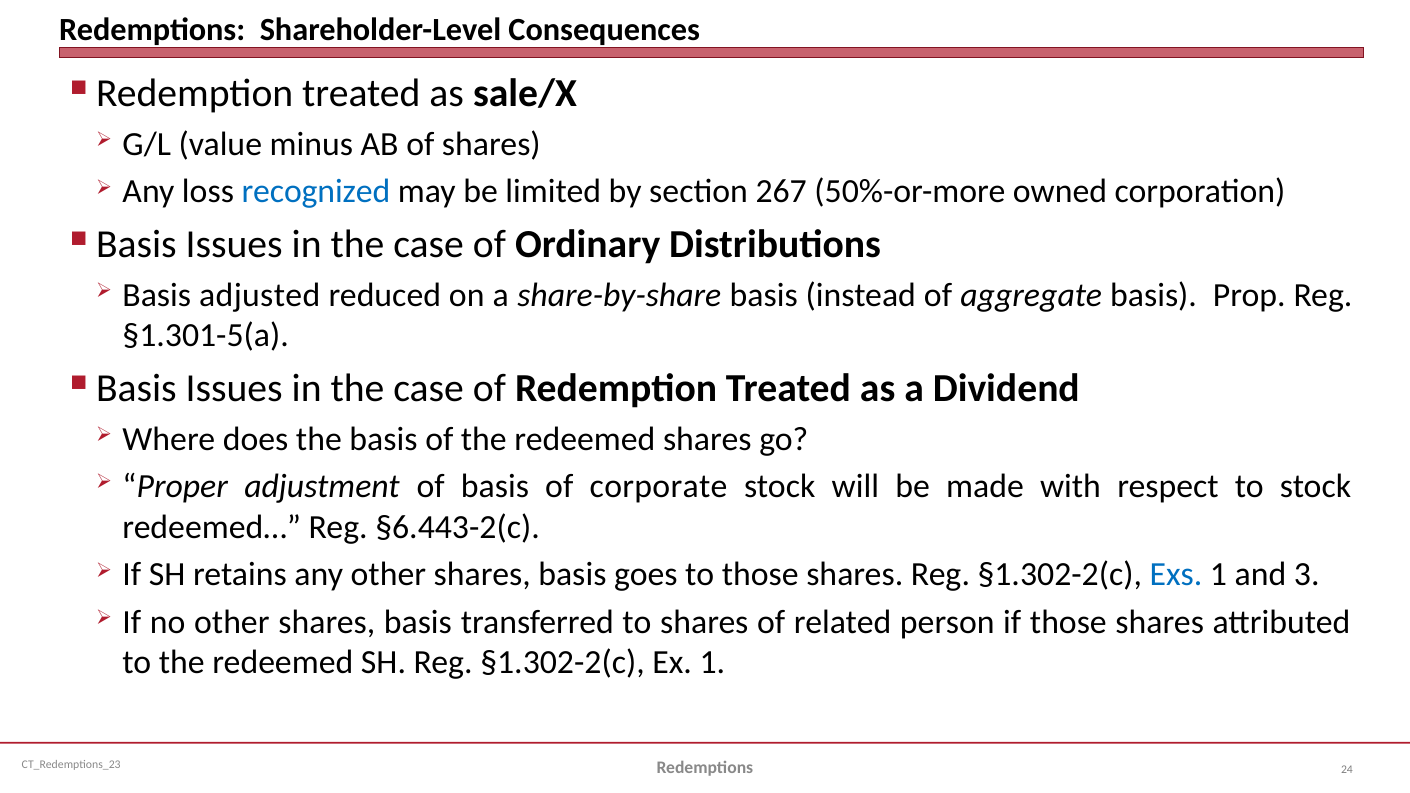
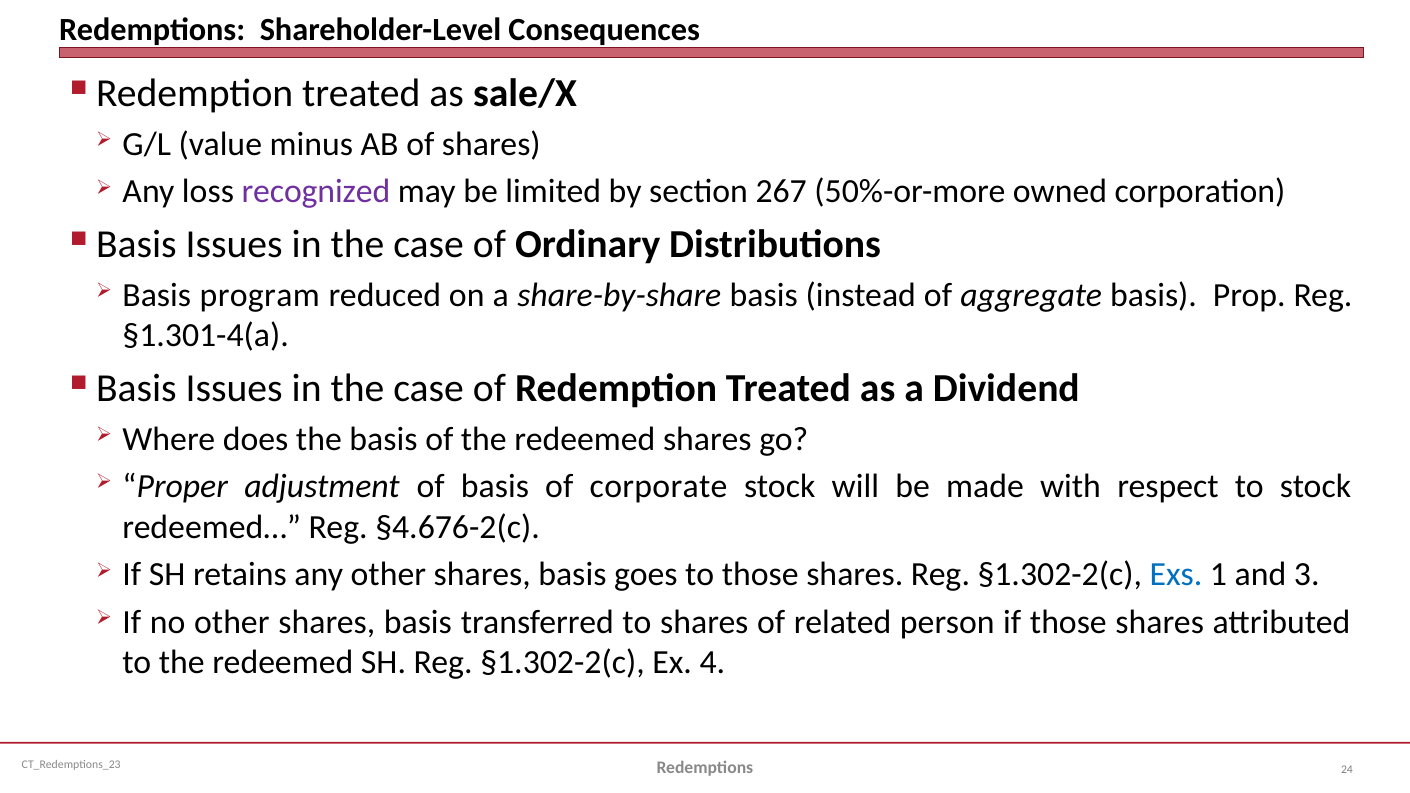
recognized colour: blue -> purple
adjusted: adjusted -> program
§1.301-5(a: §1.301-5(a -> §1.301-4(a
§6.443-2(c: §6.443-2(c -> §4.676-2(c
Ex 1: 1 -> 4
